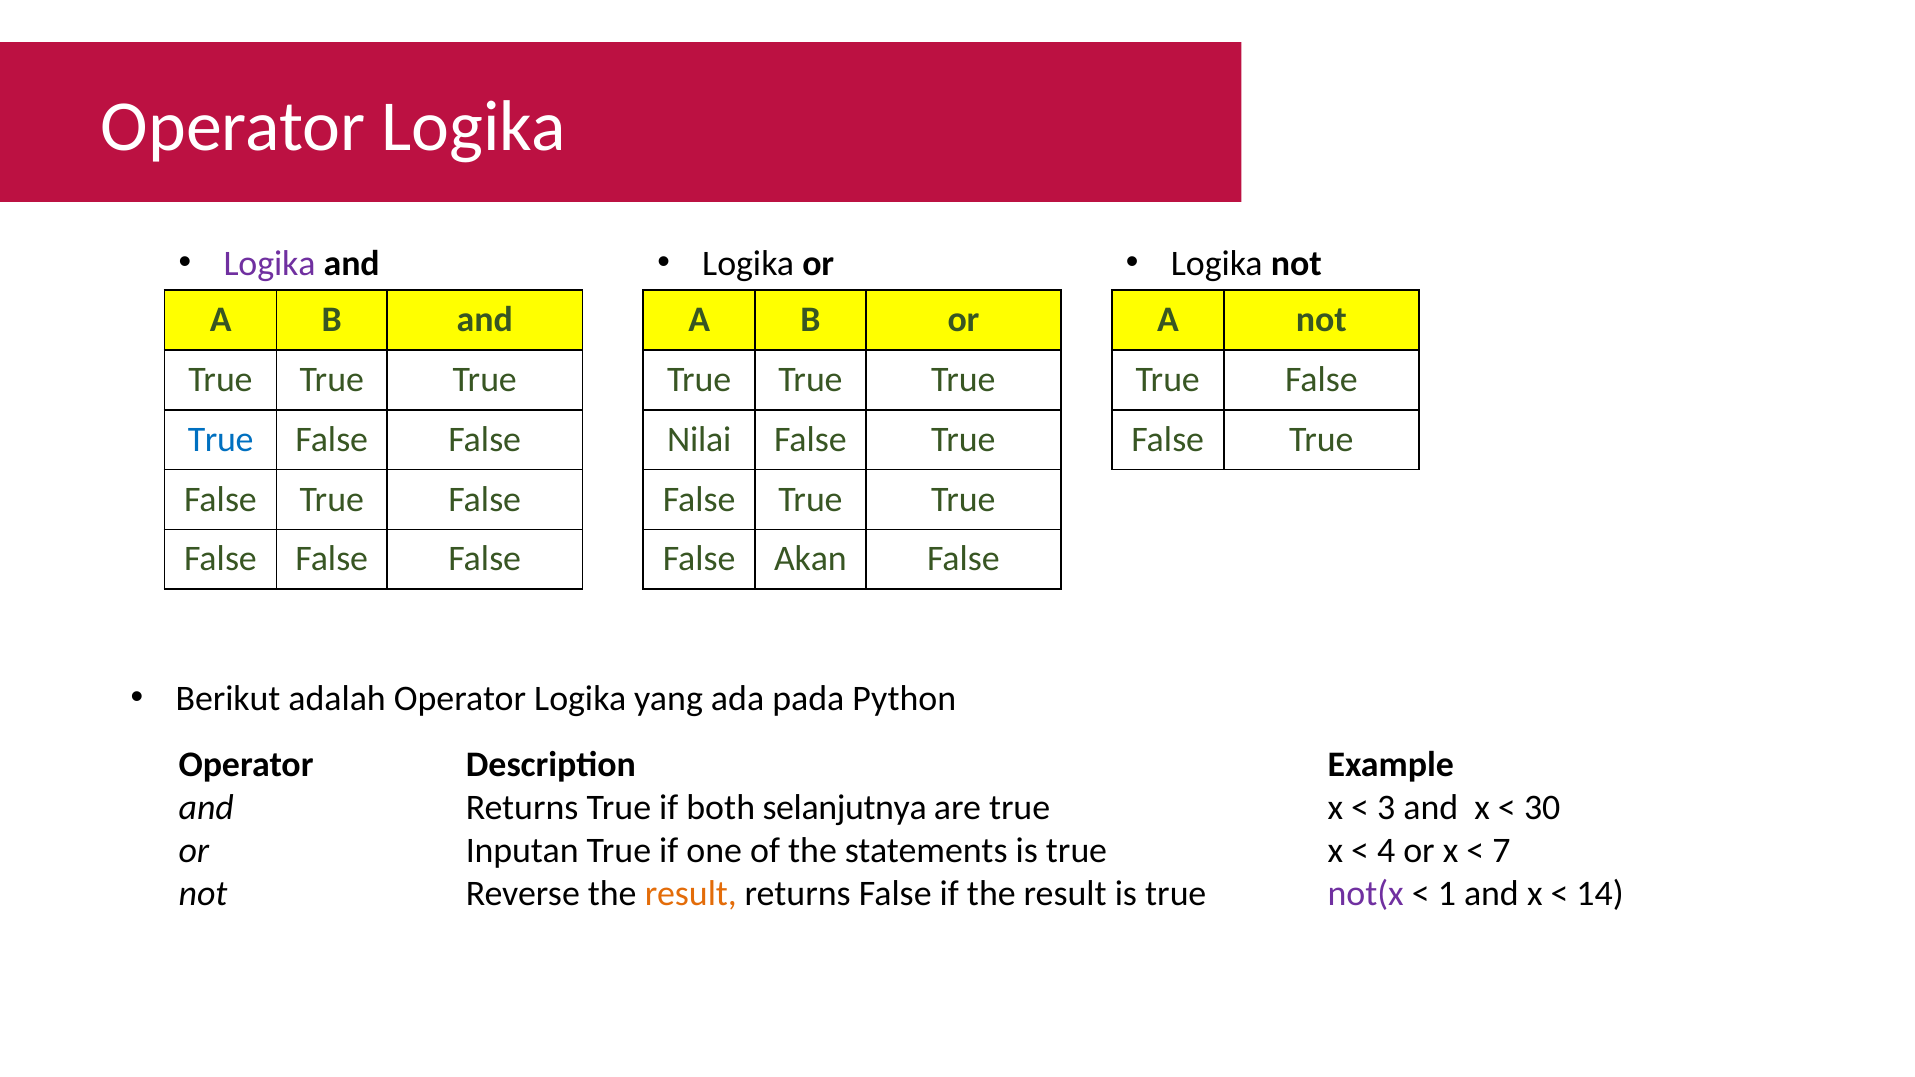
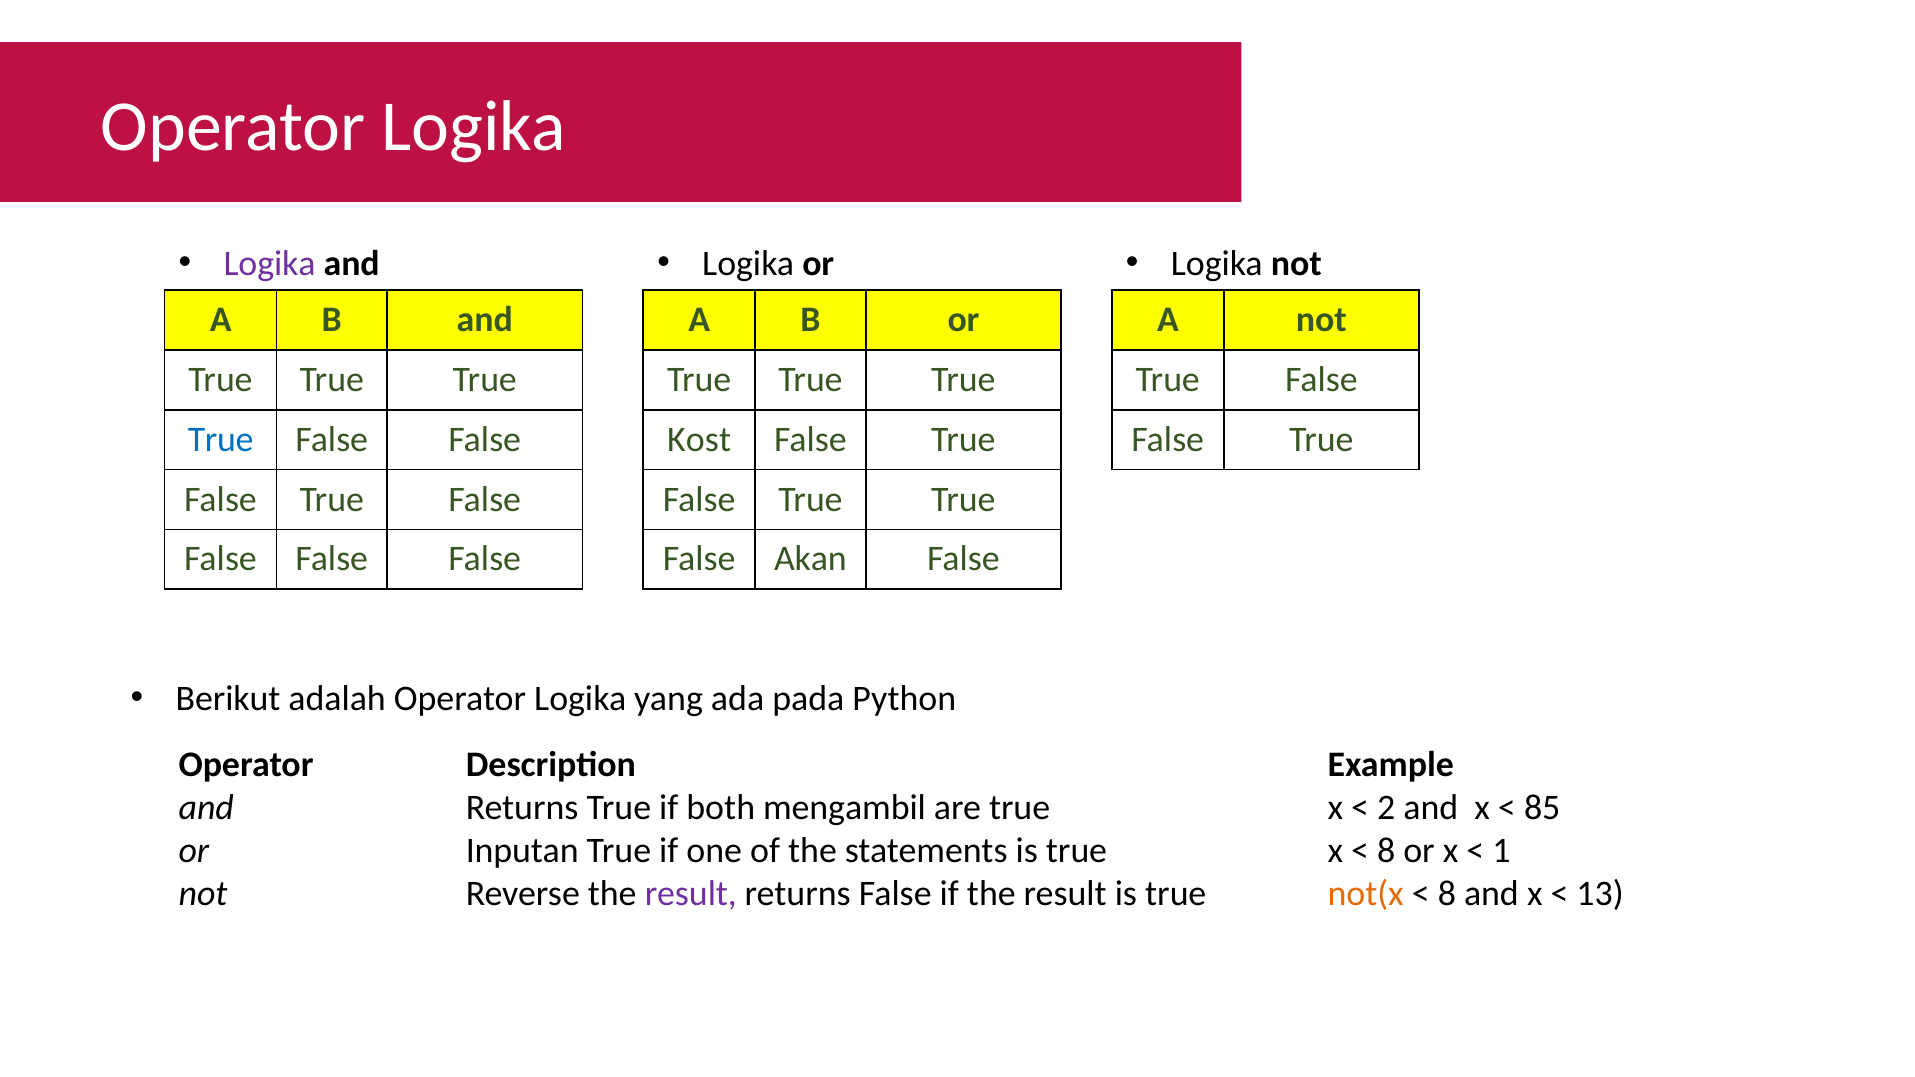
Nilai: Nilai -> Kost
selanjutnya: selanjutnya -> mengambil
3: 3 -> 2
30: 30 -> 85
4 at (1386, 851): 4 -> 8
7: 7 -> 1
result at (691, 894) colour: orange -> purple
not(x colour: purple -> orange
1 at (1447, 894): 1 -> 8
14: 14 -> 13
